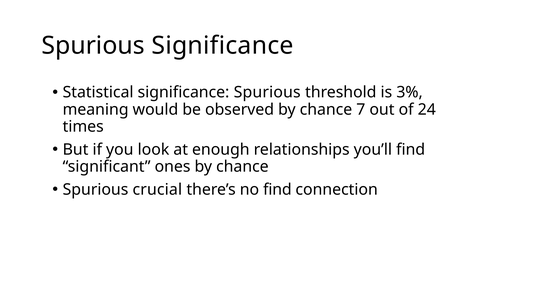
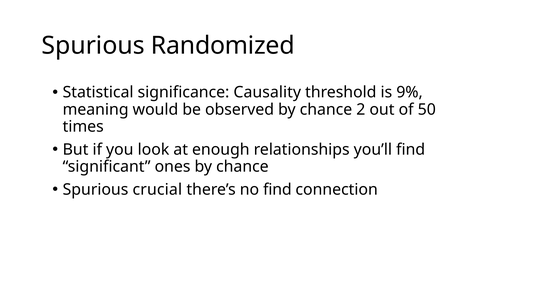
Spurious Significance: Significance -> Randomized
significance Spurious: Spurious -> Causality
3%: 3% -> 9%
7: 7 -> 2
24: 24 -> 50
